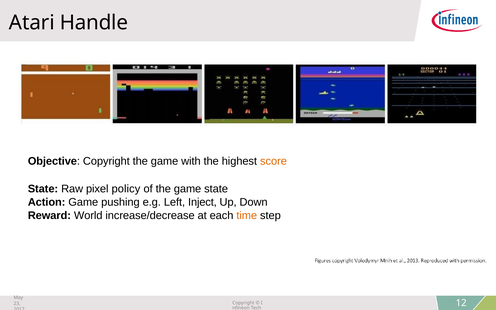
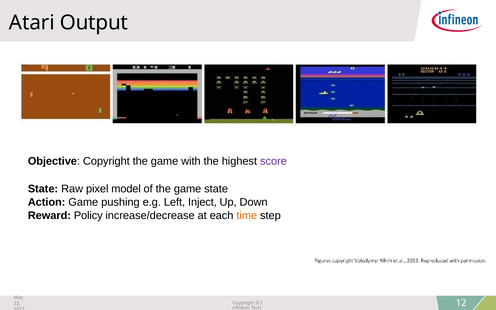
Handle: Handle -> Output
score colour: orange -> purple
policy: policy -> model
World: World -> Policy
